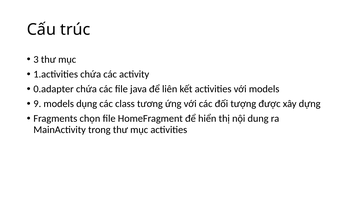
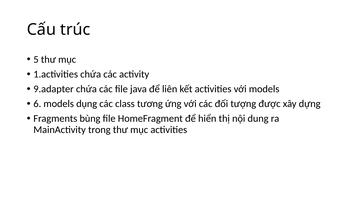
3: 3 -> 5
0.adapter: 0.adapter -> 9.adapter
9: 9 -> 6
chọn: chọn -> bùng
